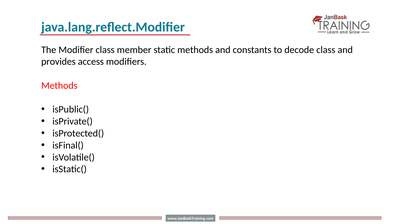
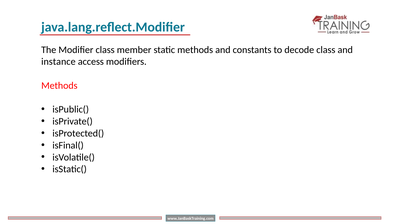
provides: provides -> instance
